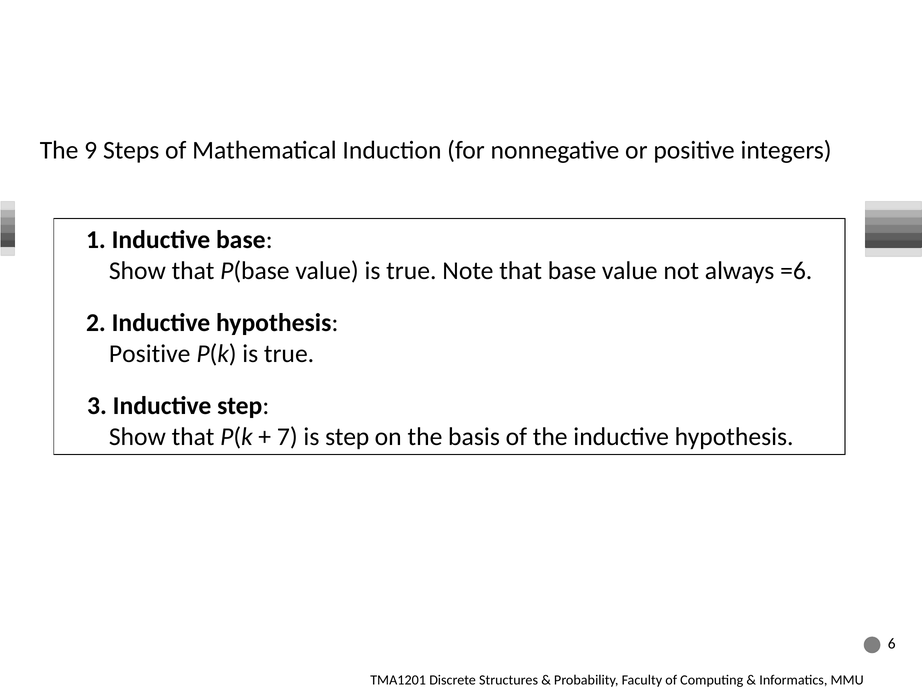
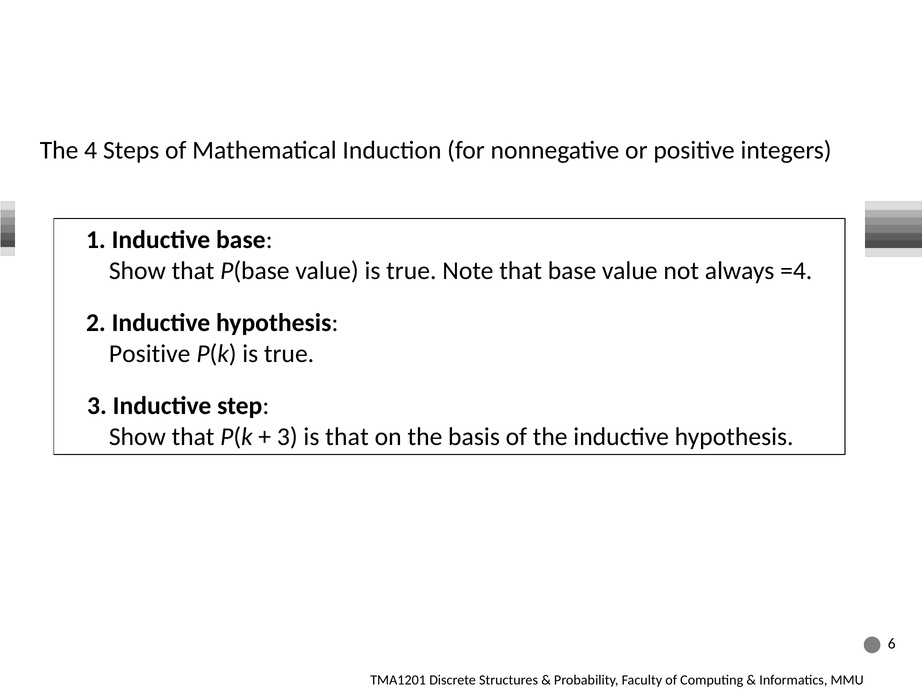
9: 9 -> 4
=6: =6 -> =4
7 at (287, 437): 7 -> 3
is step: step -> that
